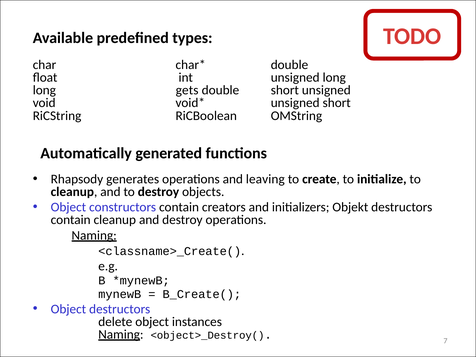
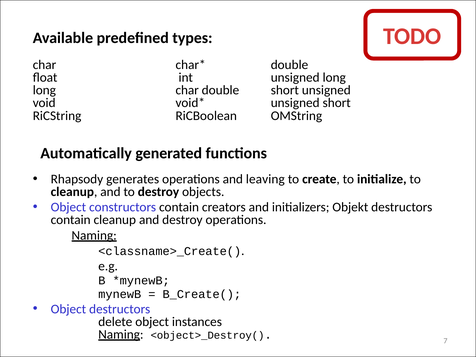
long gets: gets -> char
